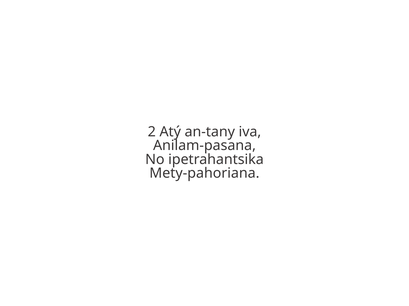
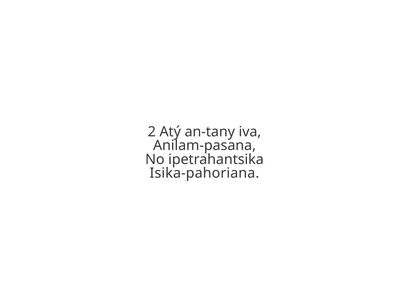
Mety-pahoriana: Mety-pahoriana -> Isika-pahoriana
